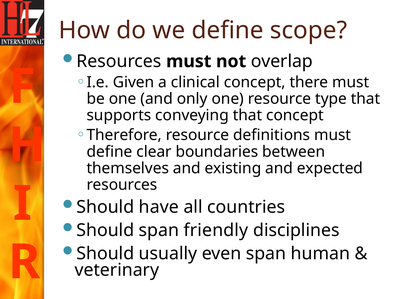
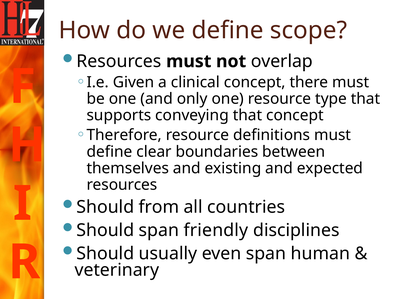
have: have -> from
